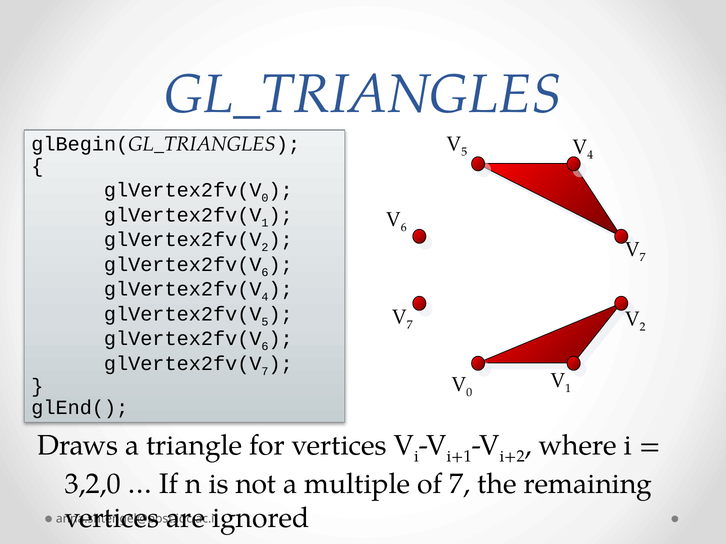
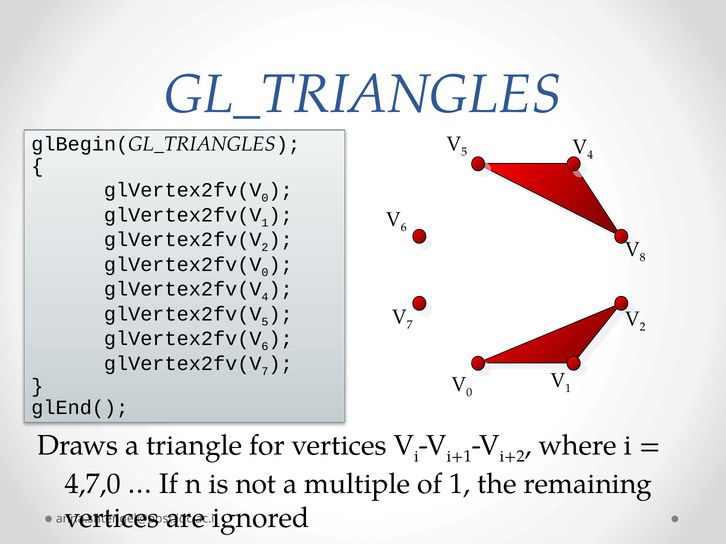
7 at (643, 258): 7 -> 8
6 at (265, 273): 6 -> 0
3,2,0: 3,2,0 -> 4,7,0
of 7: 7 -> 1
